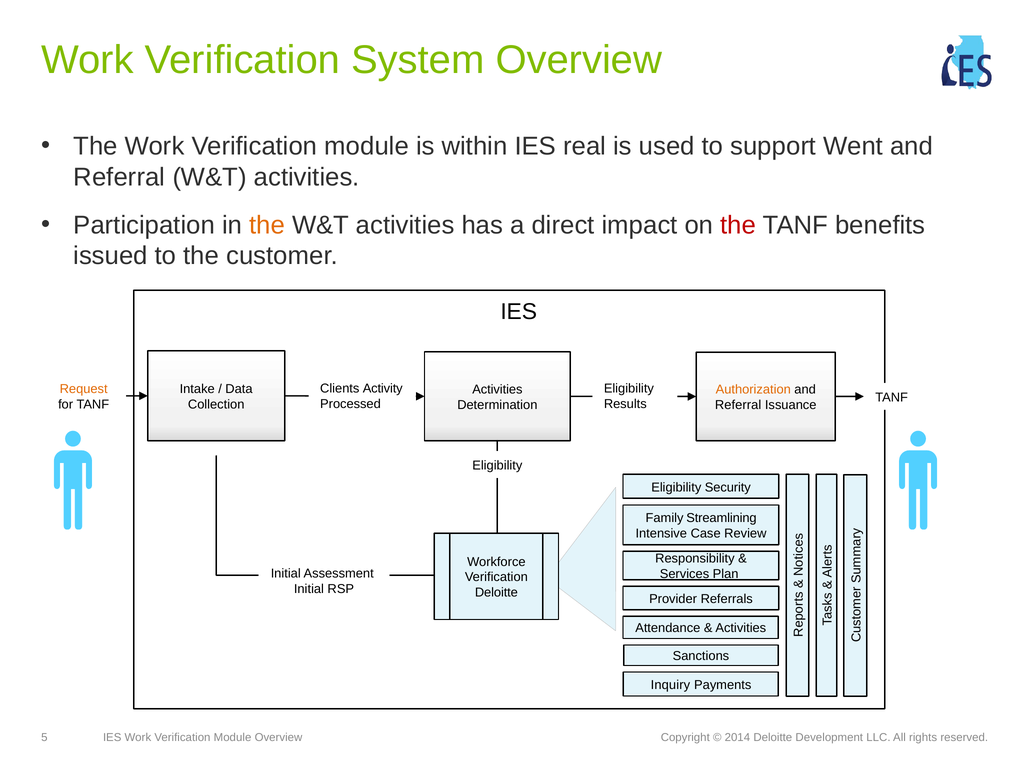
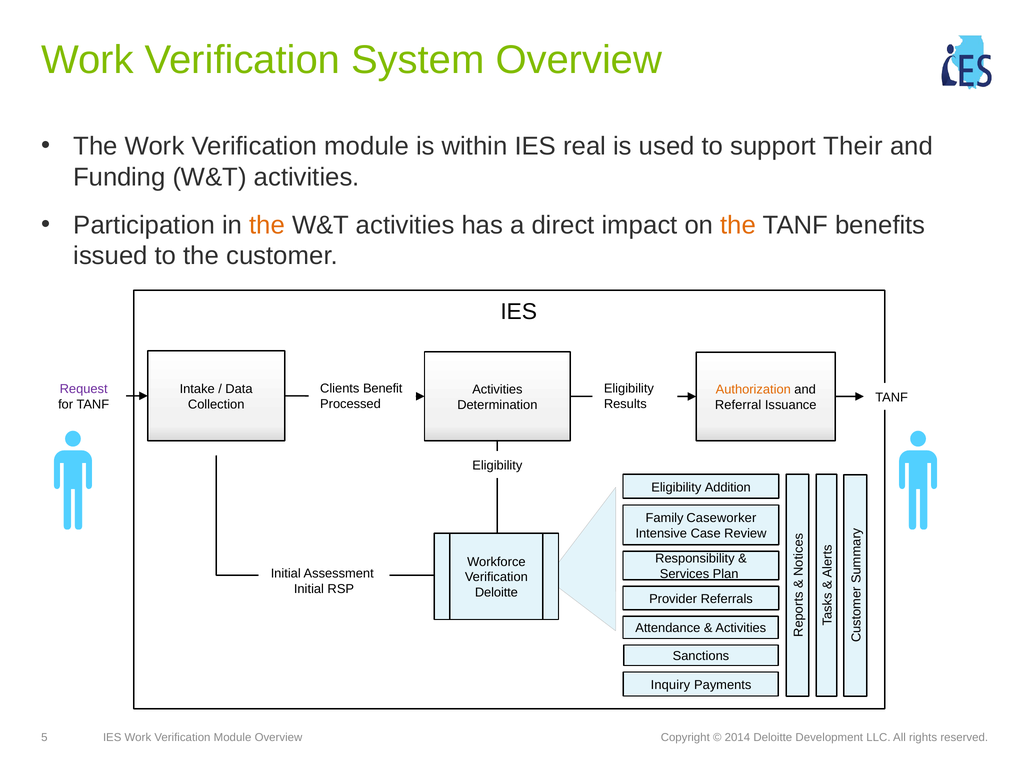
Went: Went -> Their
Referral at (119, 177): Referral -> Funding
the at (738, 225) colour: red -> orange
Activity: Activity -> Benefit
Request colour: orange -> purple
Security: Security -> Addition
Streamlining: Streamlining -> Caseworker
